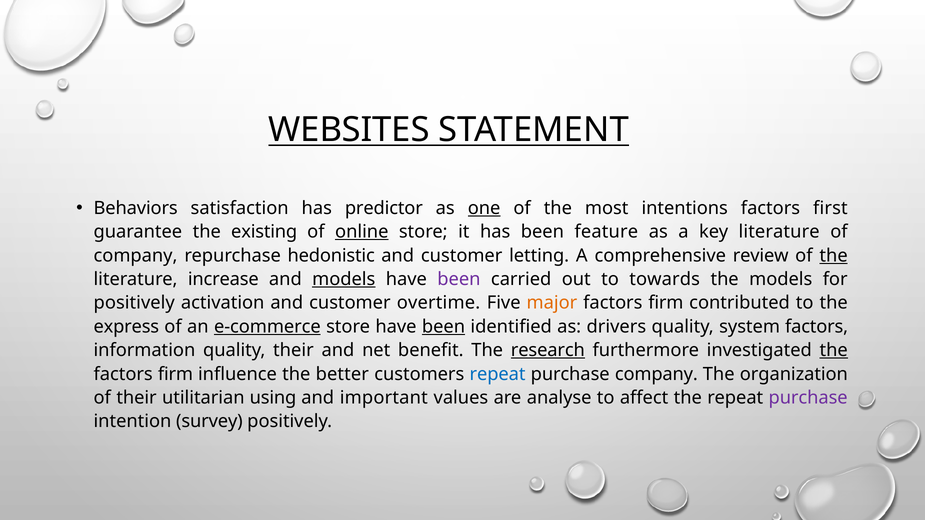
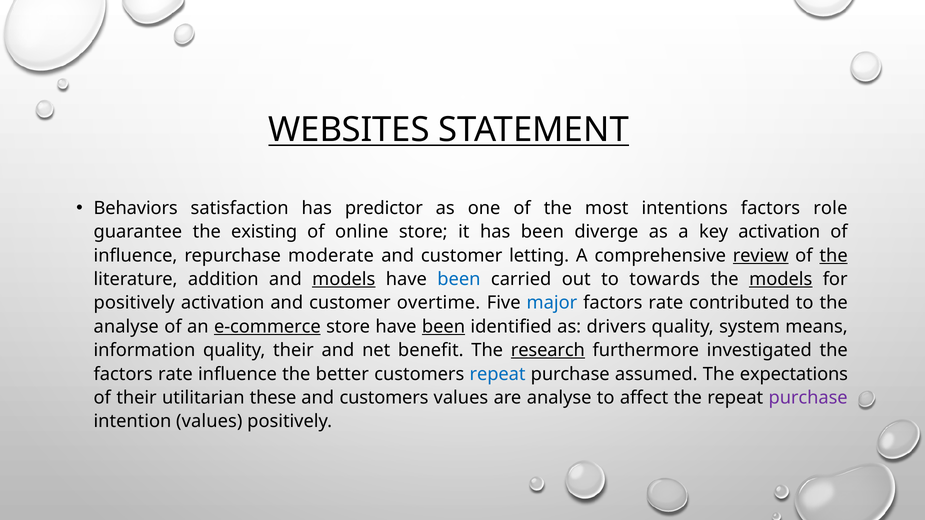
one underline: present -> none
first: first -> role
online underline: present -> none
feature: feature -> diverge
key literature: literature -> activation
company at (136, 256): company -> influence
hedonistic: hedonistic -> moderate
review underline: none -> present
increase: increase -> addition
been at (459, 279) colour: purple -> blue
models at (781, 279) underline: none -> present
major colour: orange -> blue
firm at (666, 303): firm -> rate
express at (126, 327): express -> analyse
system factors: factors -> means
the at (834, 351) underline: present -> none
firm at (175, 374): firm -> rate
purchase company: company -> assumed
organization: organization -> expectations
using: using -> these
and important: important -> customers
intention survey: survey -> values
